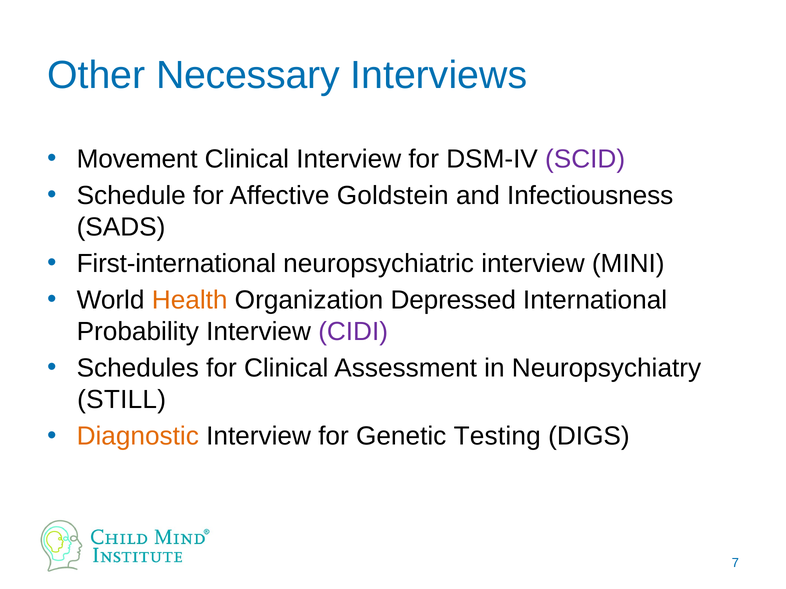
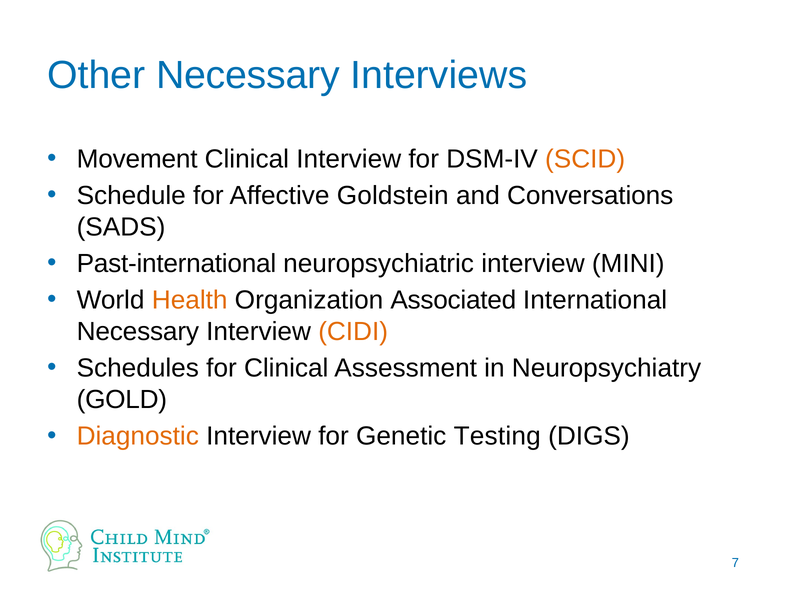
SCID colour: purple -> orange
Infectiousness: Infectiousness -> Conversations
First-international: First-international -> Past-international
Depressed: Depressed -> Associated
Probability at (138, 332): Probability -> Necessary
CIDI colour: purple -> orange
STILL: STILL -> GOLD
